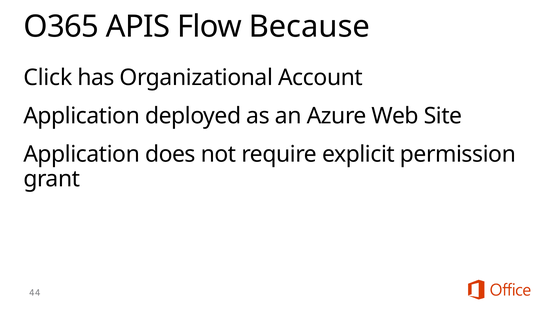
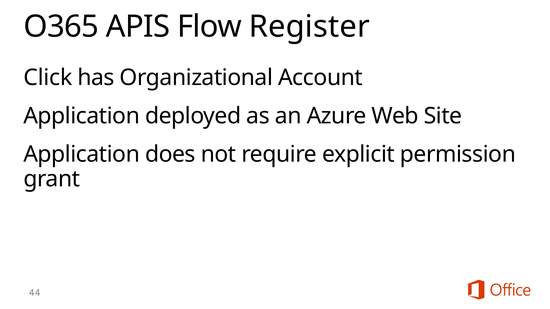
Because: Because -> Register
